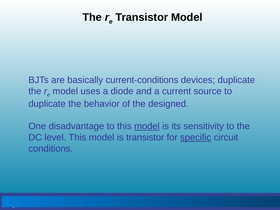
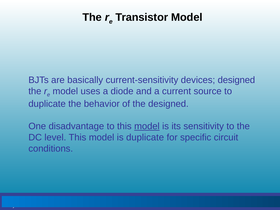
current-conditions: current-conditions -> current-sensitivity
devices duplicate: duplicate -> designed
is transistor: transistor -> duplicate
specific underline: present -> none
